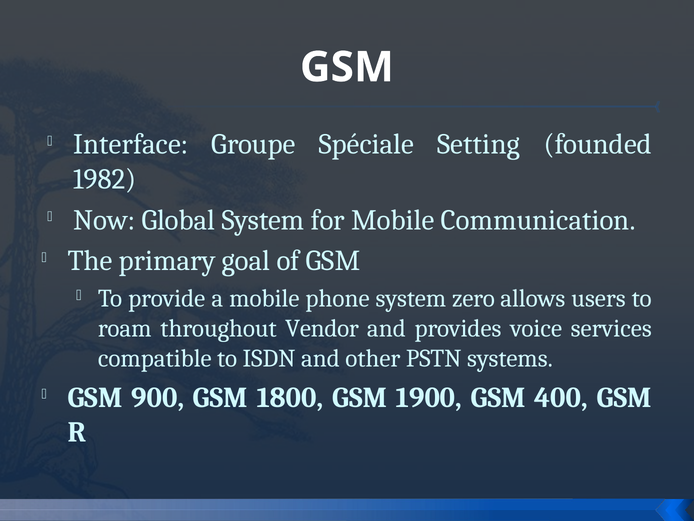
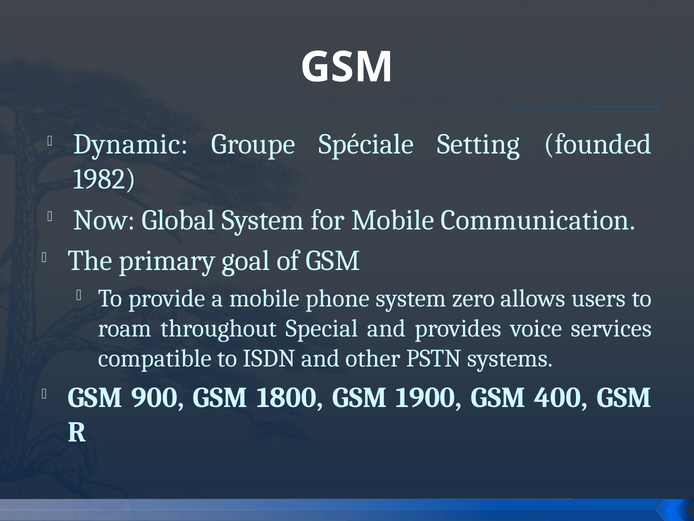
Interface: Interface -> Dynamic
Vendor: Vendor -> Special
